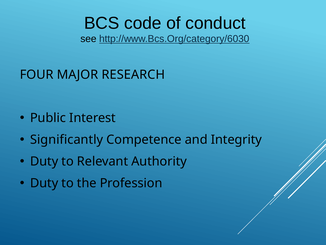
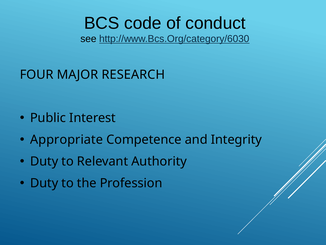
Significantly: Significantly -> Appropriate
